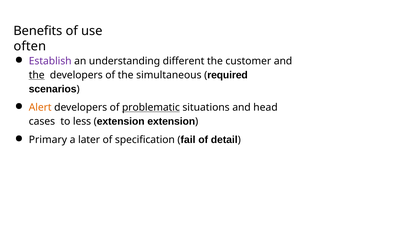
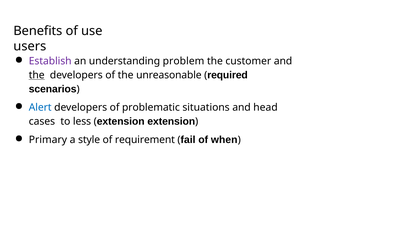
often: often -> users
different: different -> problem
simultaneous: simultaneous -> unreasonable
Alert colour: orange -> blue
problematic underline: present -> none
later: later -> style
specification: specification -> requirement
detail: detail -> when
